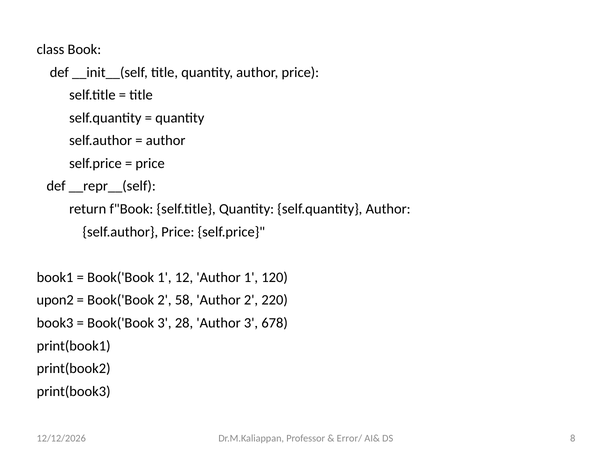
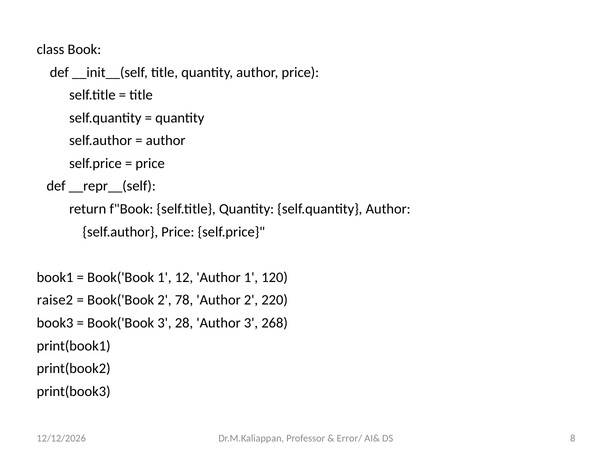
upon2: upon2 -> raise2
58: 58 -> 78
678: 678 -> 268
